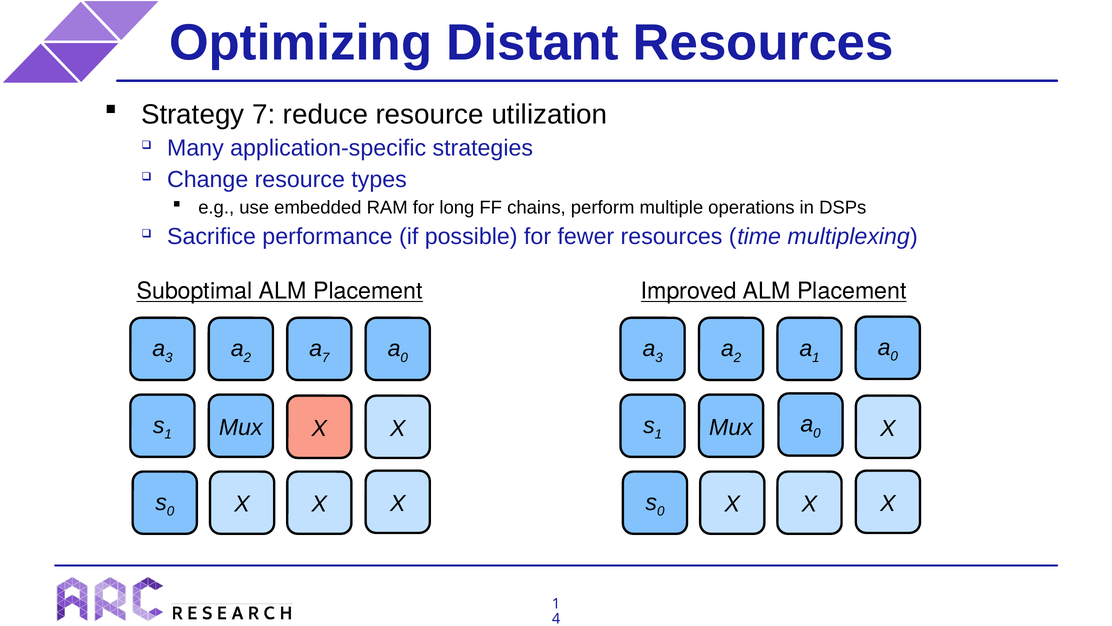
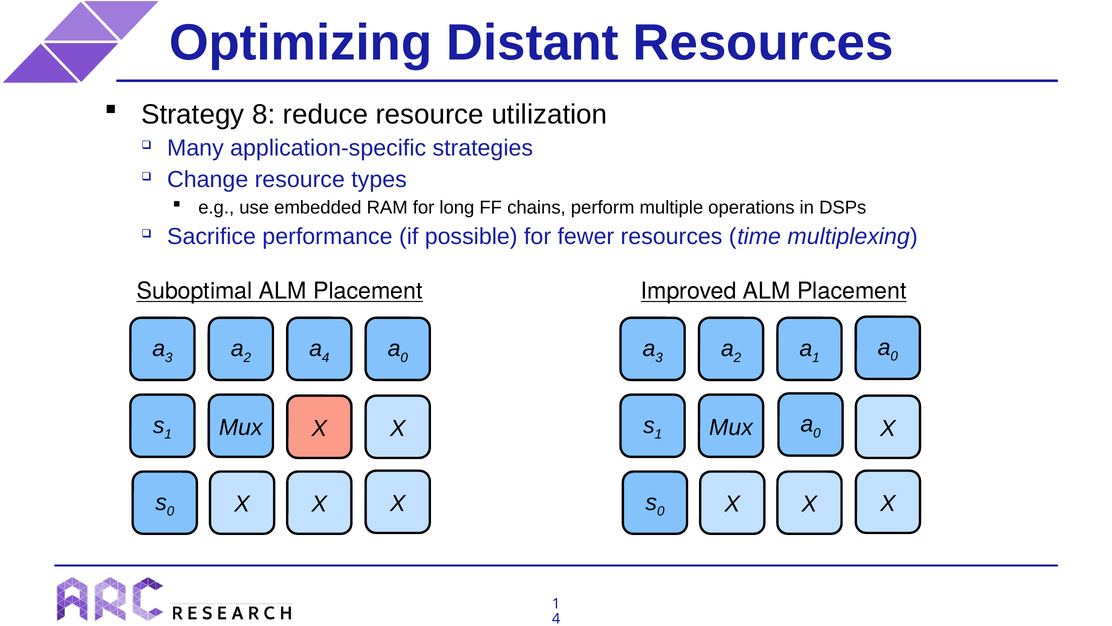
Strategy 7: 7 -> 8
7 at (326, 357): 7 -> 4
